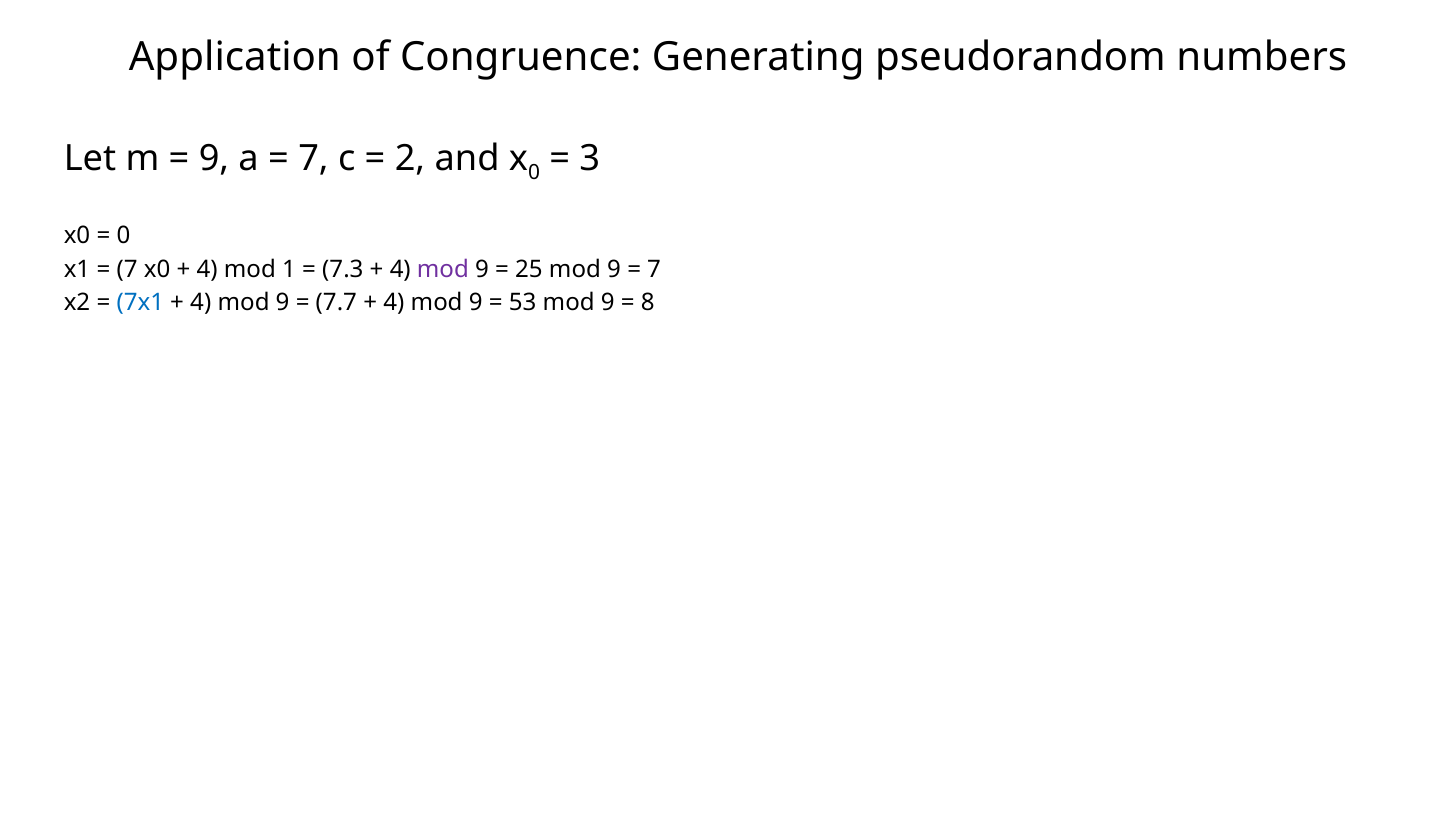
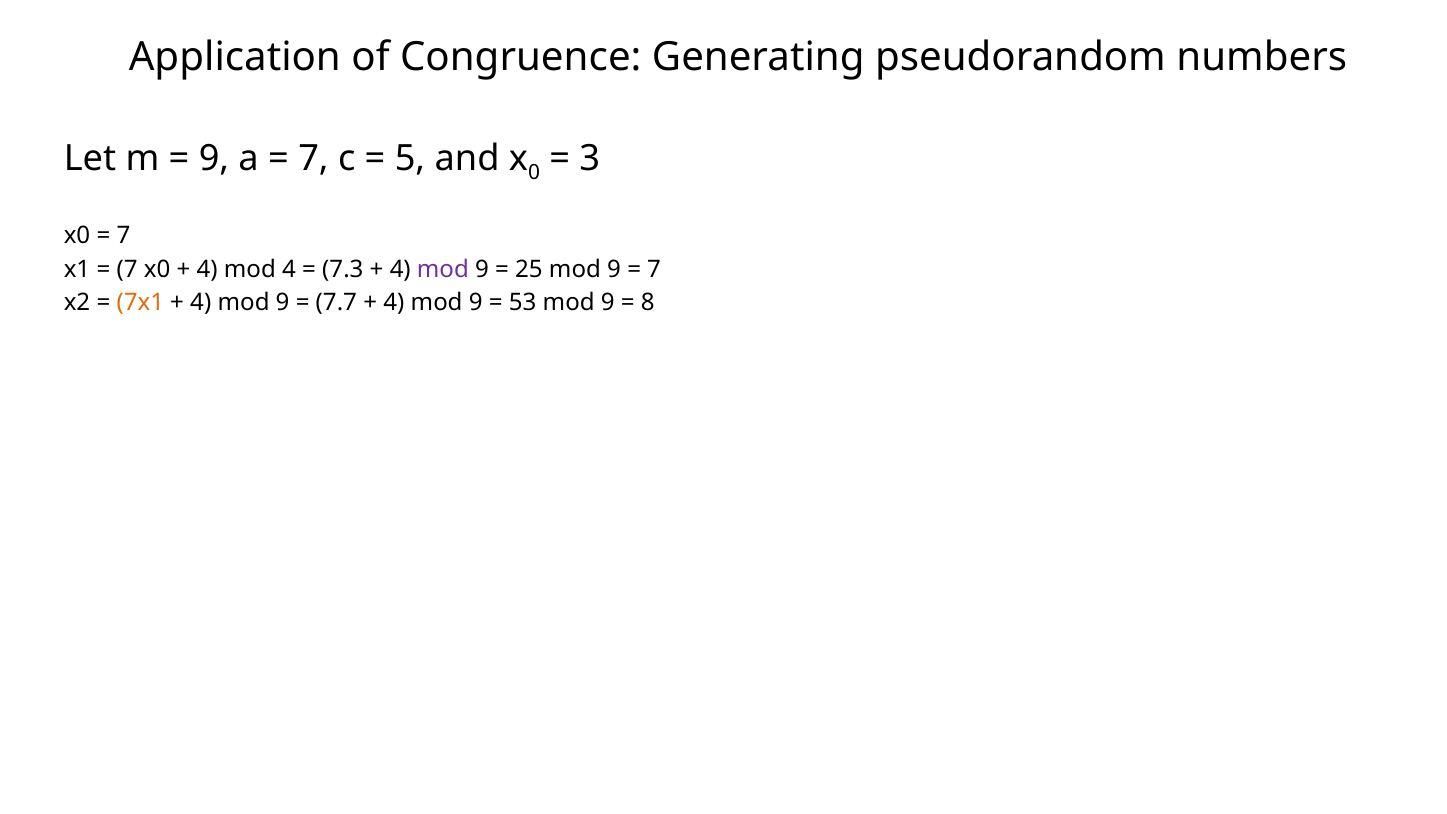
2: 2 -> 5
0 at (123, 236): 0 -> 7
mod 1: 1 -> 4
7x1 colour: blue -> orange
